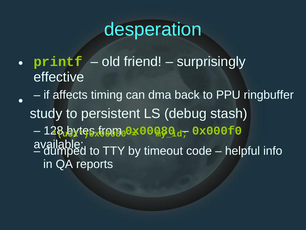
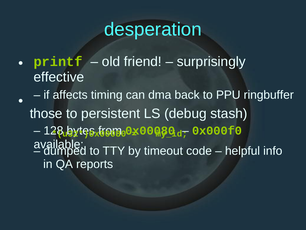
study: study -> those
